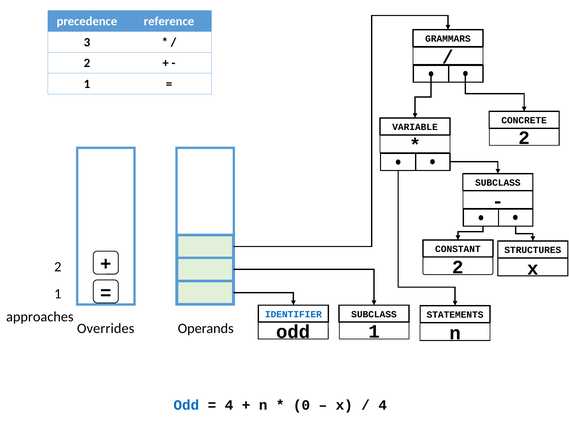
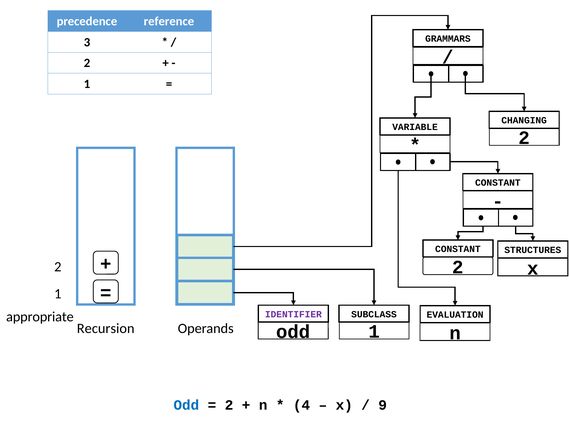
CONCRETE: CONCRETE -> CHANGING
SUBCLASS at (498, 183): SUBCLASS -> CONSTANT
IDENTIFIER colour: blue -> purple
approaches: approaches -> appropriate
STATEMENTS: STATEMENTS -> EVALUATION
Overrides: Overrides -> Recursion
4 at (229, 405): 4 -> 2
0: 0 -> 4
4 at (383, 405): 4 -> 9
